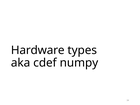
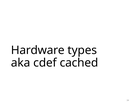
numpy: numpy -> cached
